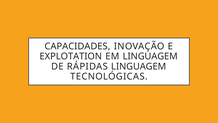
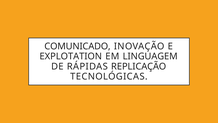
CAPACIDADES: CAPACIDADES -> COMUNICADO
RÁPIDAS LINGUAGEM: LINGUAGEM -> REPLICAÇÃO
